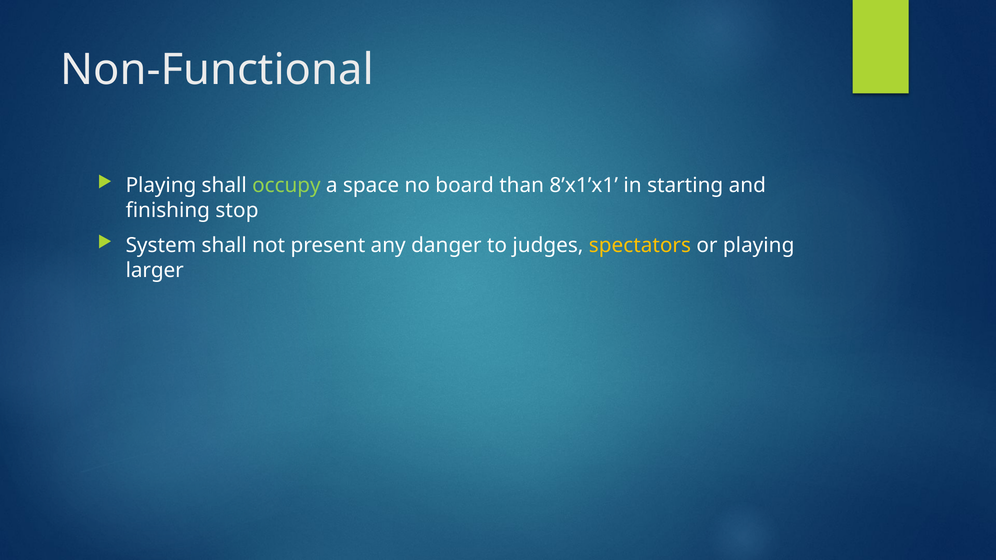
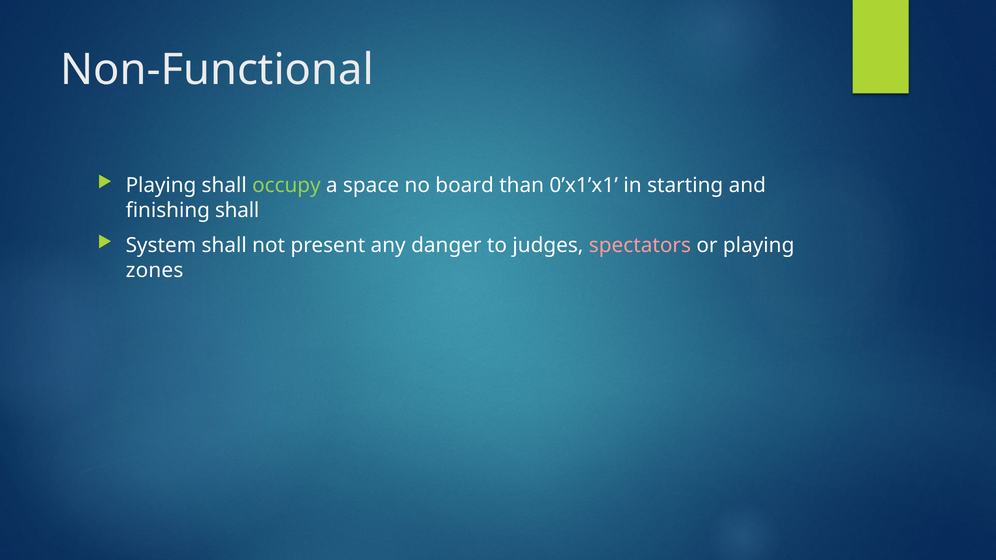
8’x1’x1: 8’x1’x1 -> 0’x1’x1
finishing stop: stop -> shall
spectators colour: yellow -> pink
larger: larger -> zones
